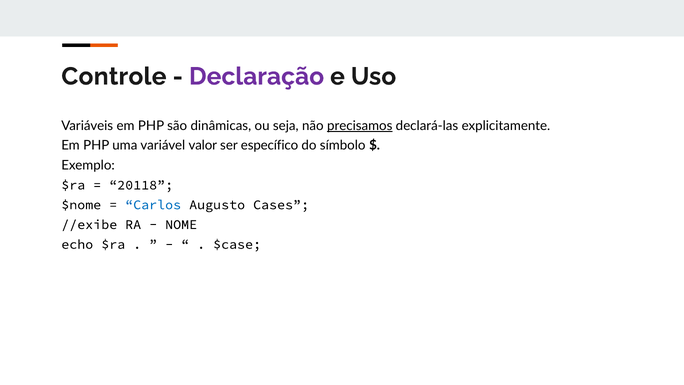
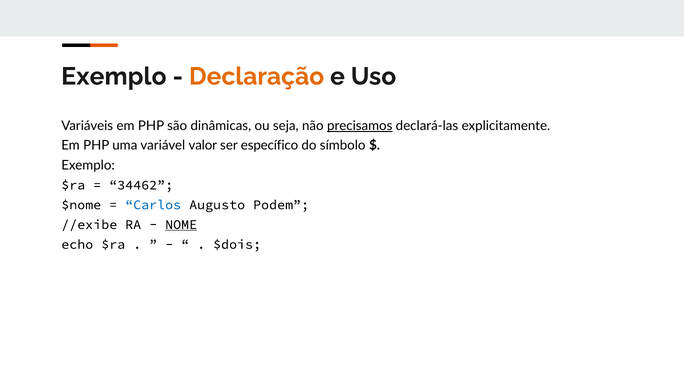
Controle at (114, 76): Controle -> Exemplo
Declaração colour: purple -> orange
20118: 20118 -> 34462
Cases: Cases -> Podem
NOME underline: none -> present
$case: $case -> $dois
